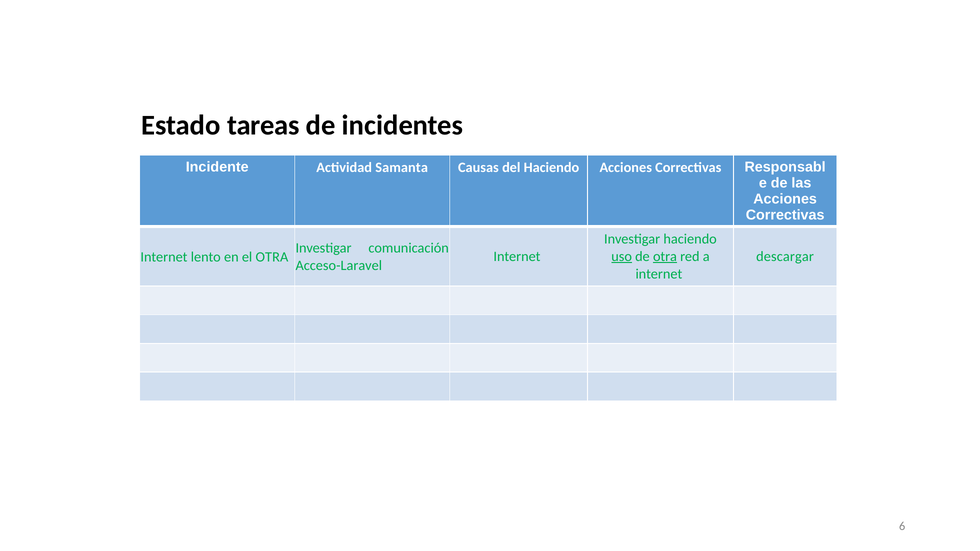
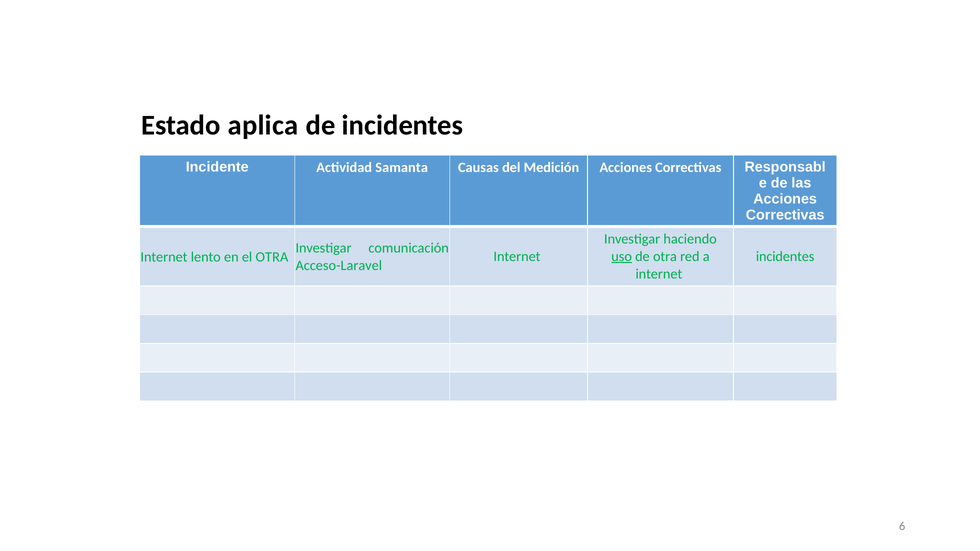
tareas: tareas -> aplica
del Haciendo: Haciendo -> Medición
otra at (665, 257) underline: present -> none
descargar at (785, 257): descargar -> incidentes
